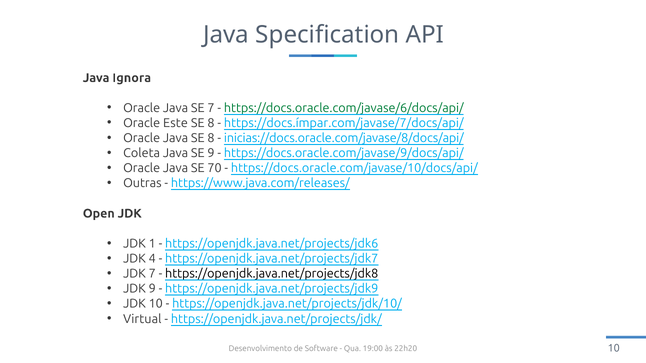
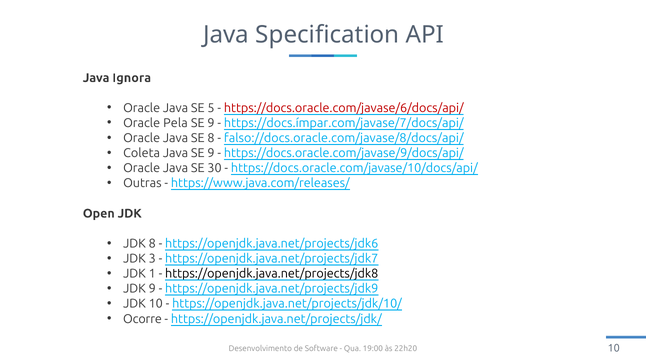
SE 7: 7 -> 5
https://docs.oracle.com/javase/6/docs/api/ colour: green -> red
Este: Este -> Pela
8 at (211, 123): 8 -> 9
inicias://docs.oracle.com/javase/8/docs/api/: inicias://docs.oracle.com/javase/8/docs/api/ -> falso://docs.oracle.com/javase/8/docs/api/
70: 70 -> 30
JDK 1: 1 -> 8
4: 4 -> 3
JDK 7: 7 -> 1
Virtual: Virtual -> Ocorre
